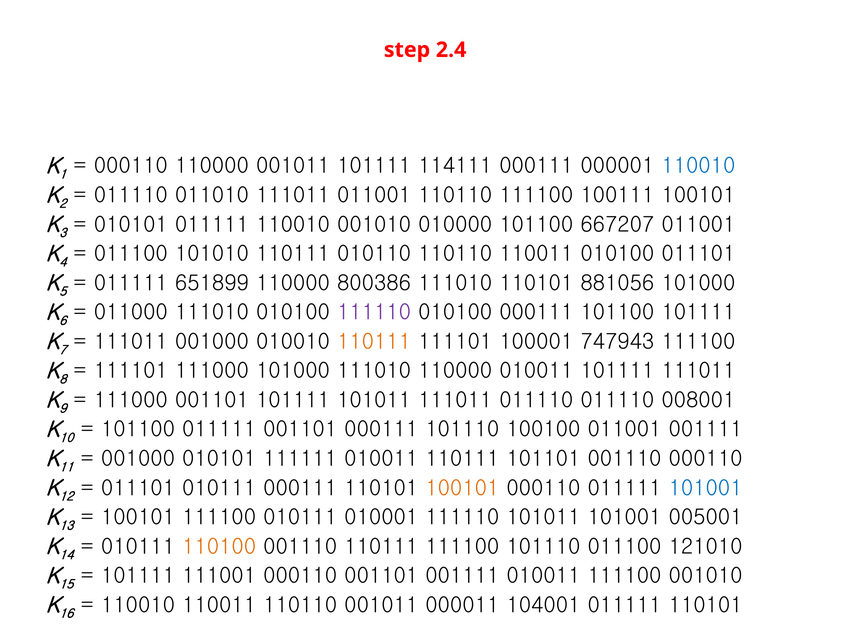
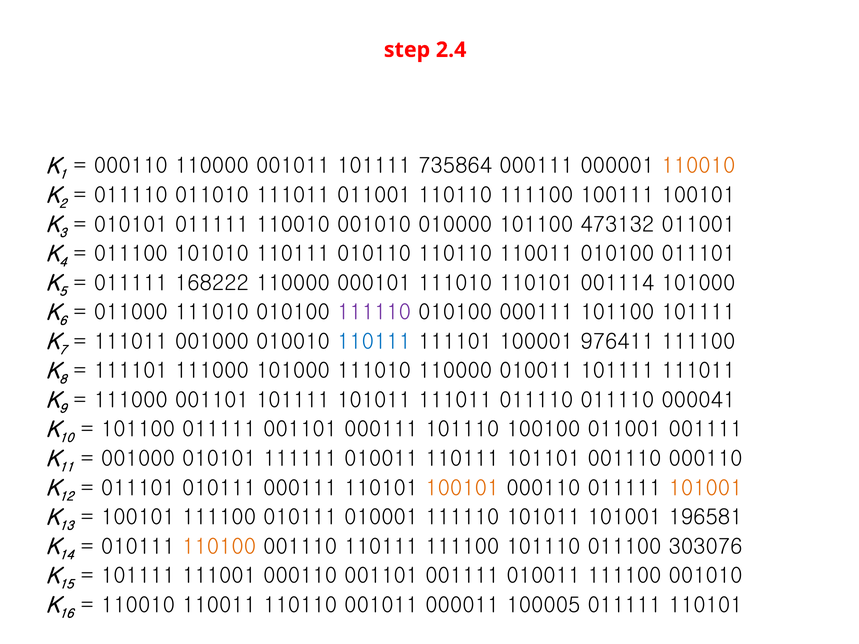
114111: 114111 -> 735864
110010 at (698, 166) colour: blue -> orange
667207: 667207 -> 473132
651899: 651899 -> 168222
800386: 800386 -> 000101
881056: 881056 -> 001114
110111 at (374, 342) colour: orange -> blue
747943: 747943 -> 976411
008001: 008001 -> 000041
101001 at (706, 488) colour: blue -> orange
005001: 005001 -> 196581
121010: 121010 -> 303076
104001: 104001 -> 100005
